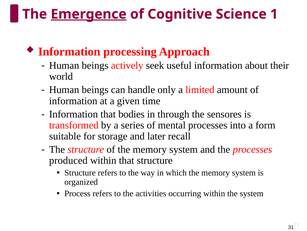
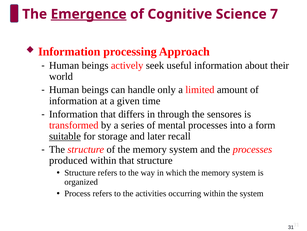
1: 1 -> 7
bodies: bodies -> differs
suitable underline: none -> present
